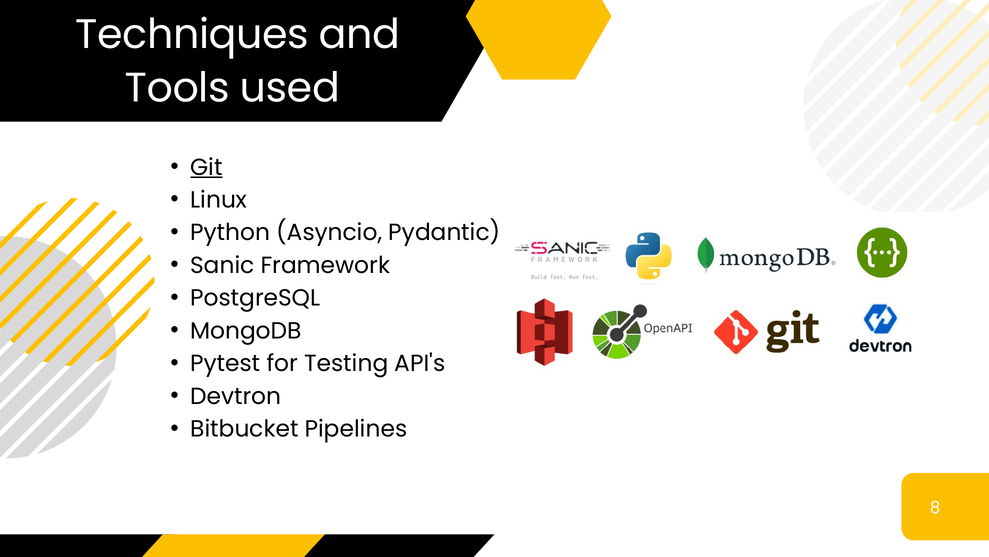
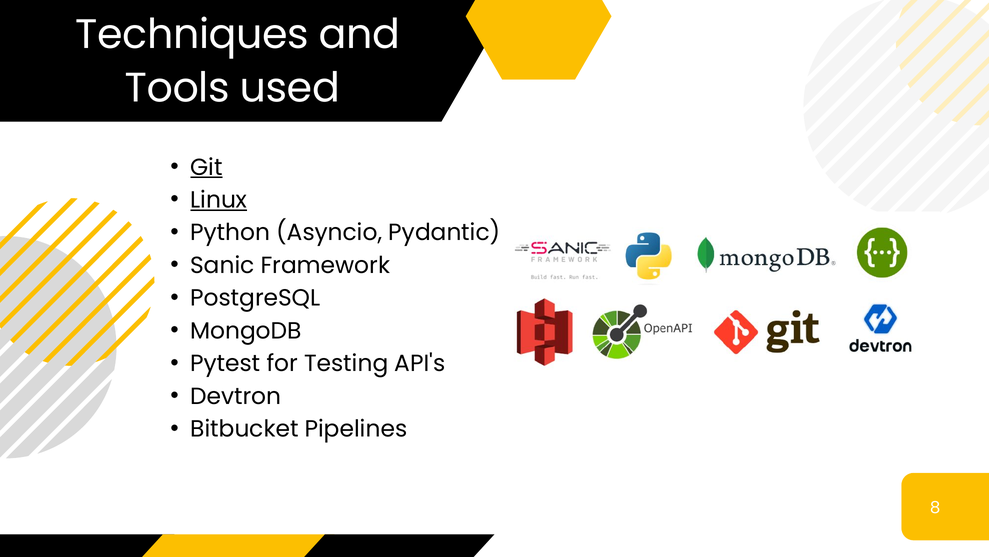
Linux underline: none -> present
